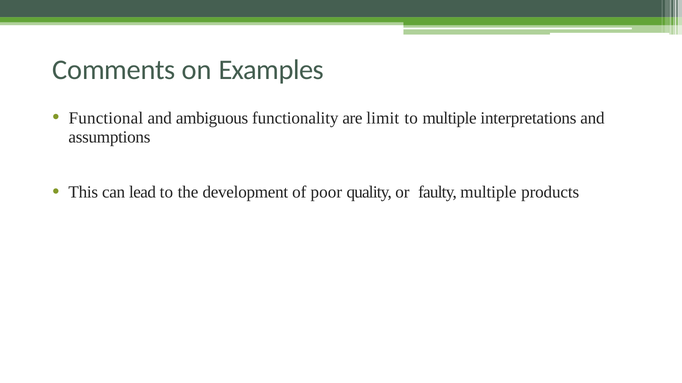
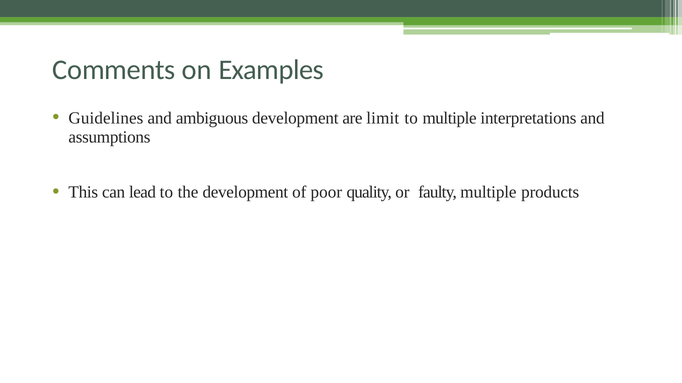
Functional: Functional -> Guidelines
ambiguous functionality: functionality -> development
